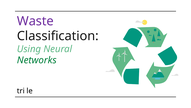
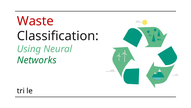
Waste colour: purple -> red
